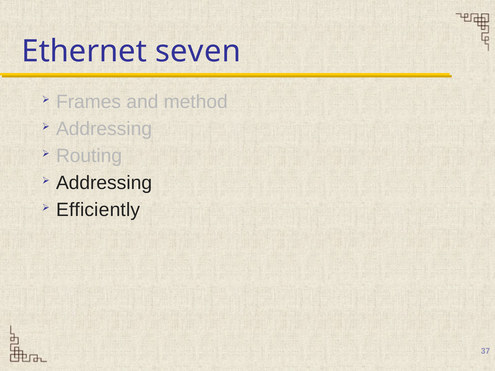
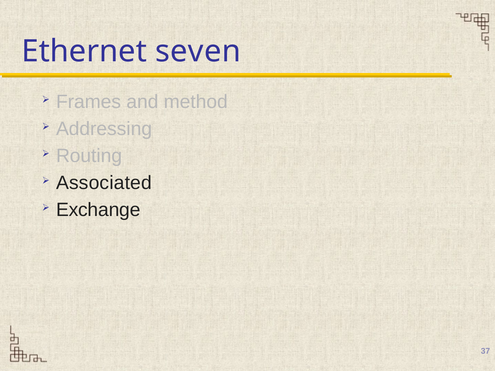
Addressing at (104, 183): Addressing -> Associated
Efficiently: Efficiently -> Exchange
